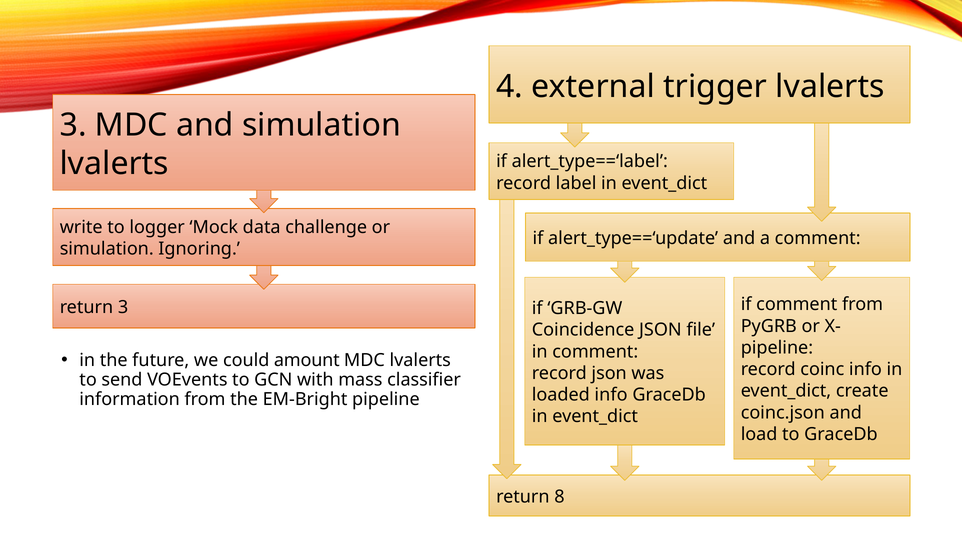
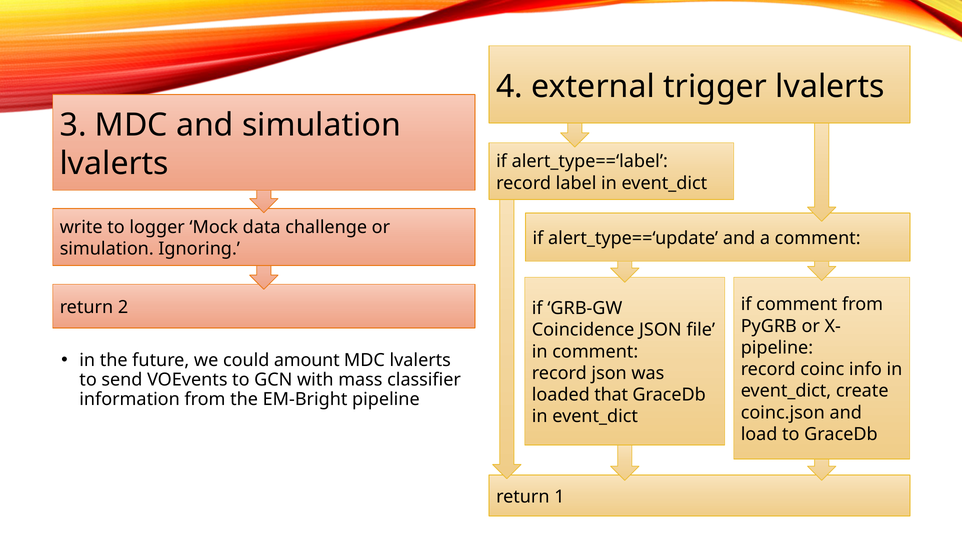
return 3: 3 -> 2
loaded info: info -> that
8: 8 -> 1
